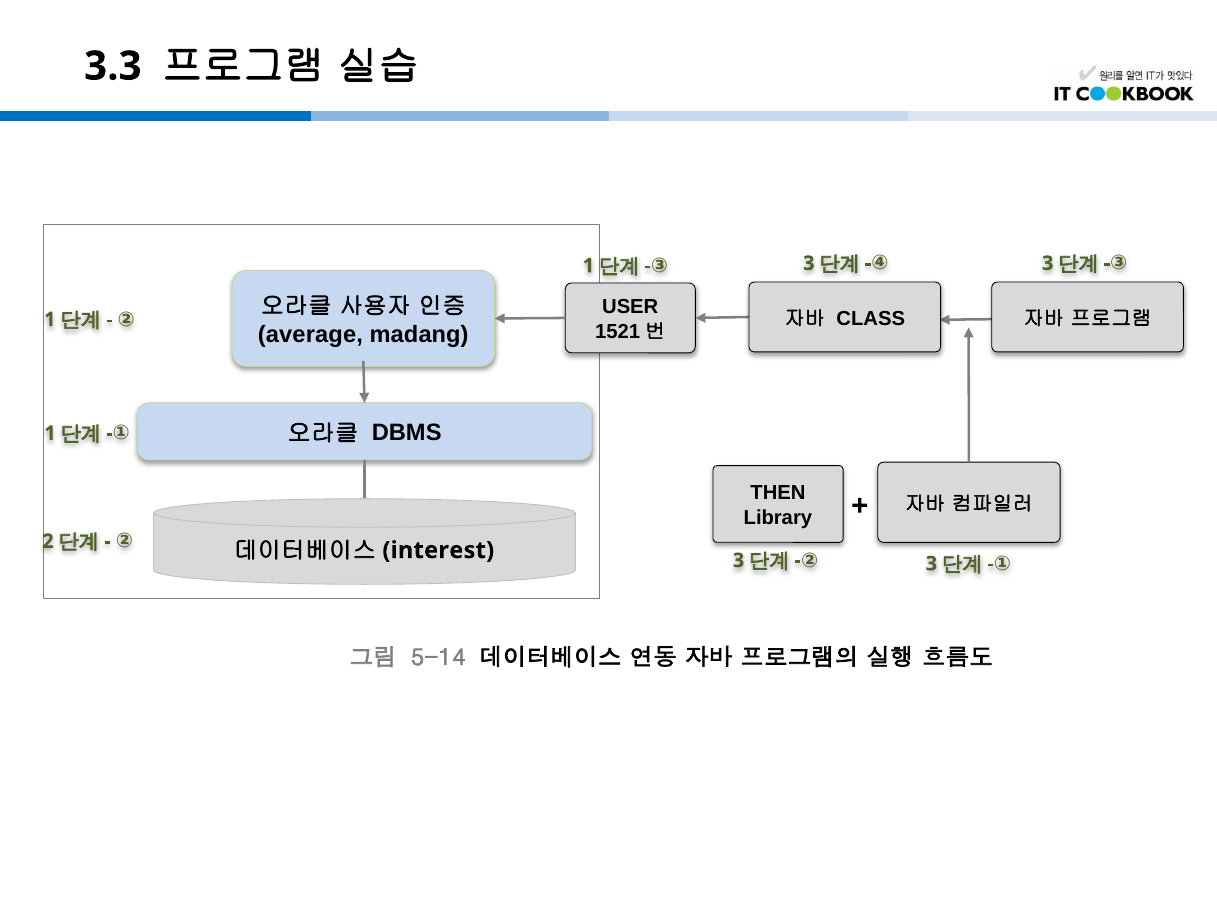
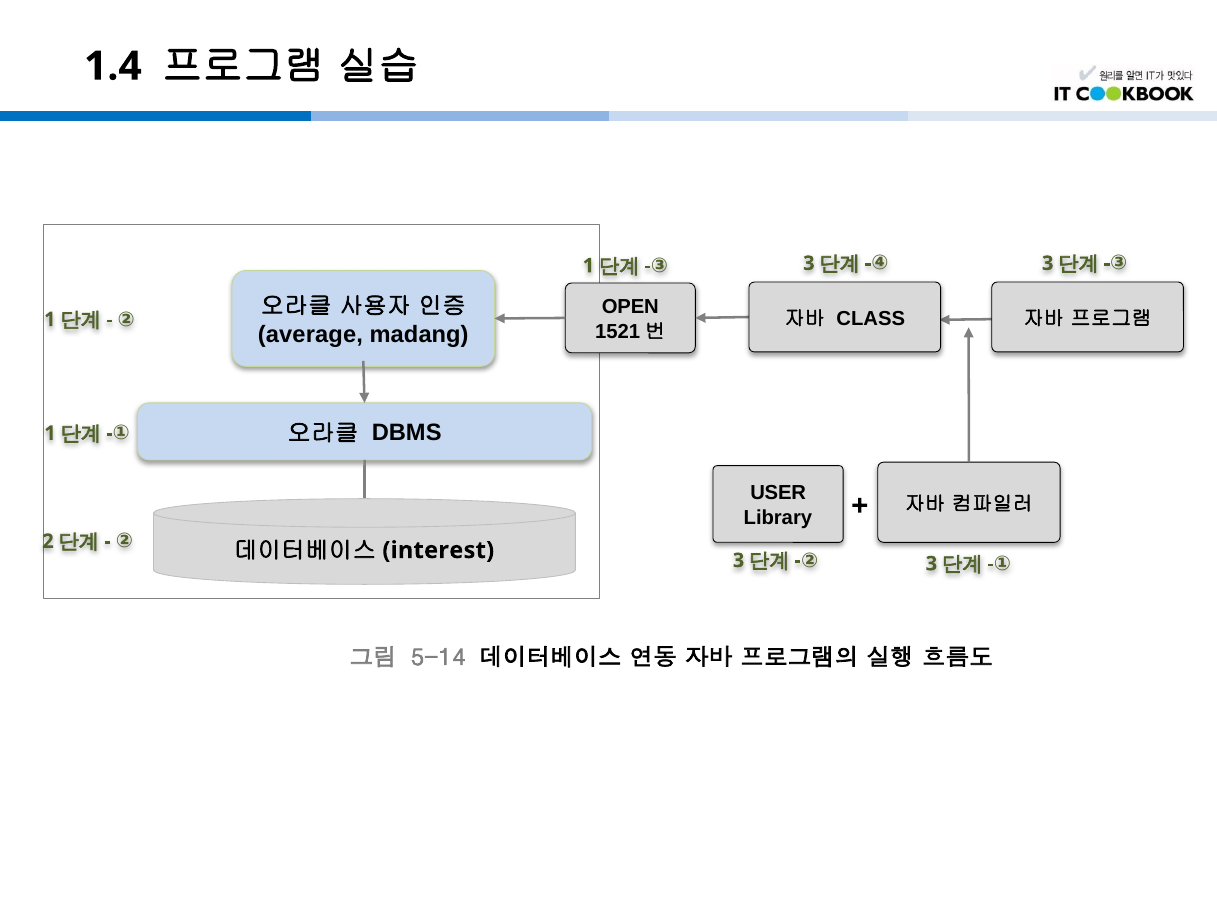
3.3: 3.3 -> 1.4
USER: USER -> OPEN
THEN: THEN -> USER
